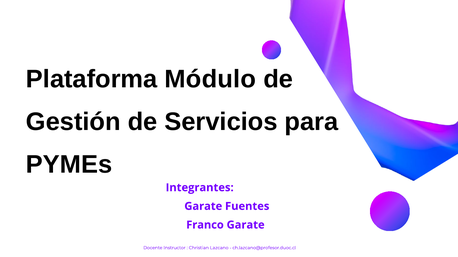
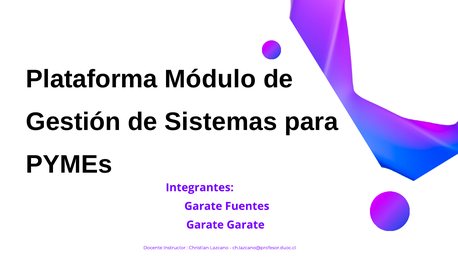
Servicios: Servicios -> Sistemas
Franco at (205, 225): Franco -> Garate
